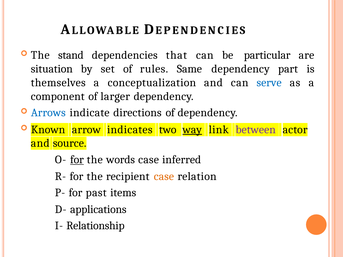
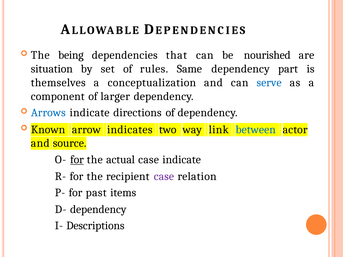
stand: stand -> being
particular: particular -> nourished
way underline: present -> none
between colour: purple -> blue
words: words -> actual
case inferred: inferred -> indicate
case at (164, 176) colour: orange -> purple
D- applications: applications -> dependency
Relationship: Relationship -> Descriptions
